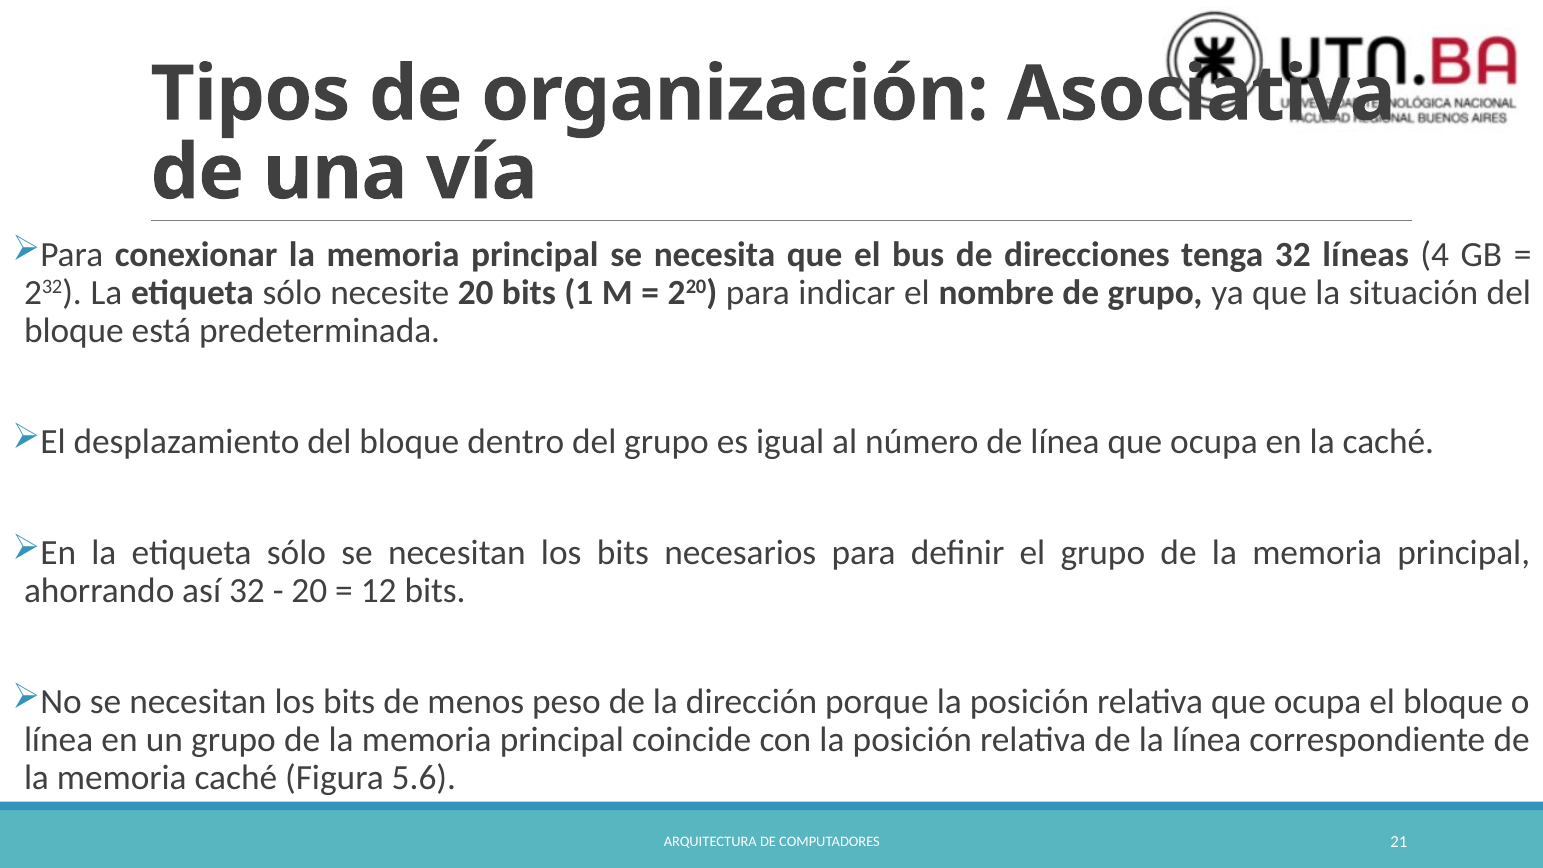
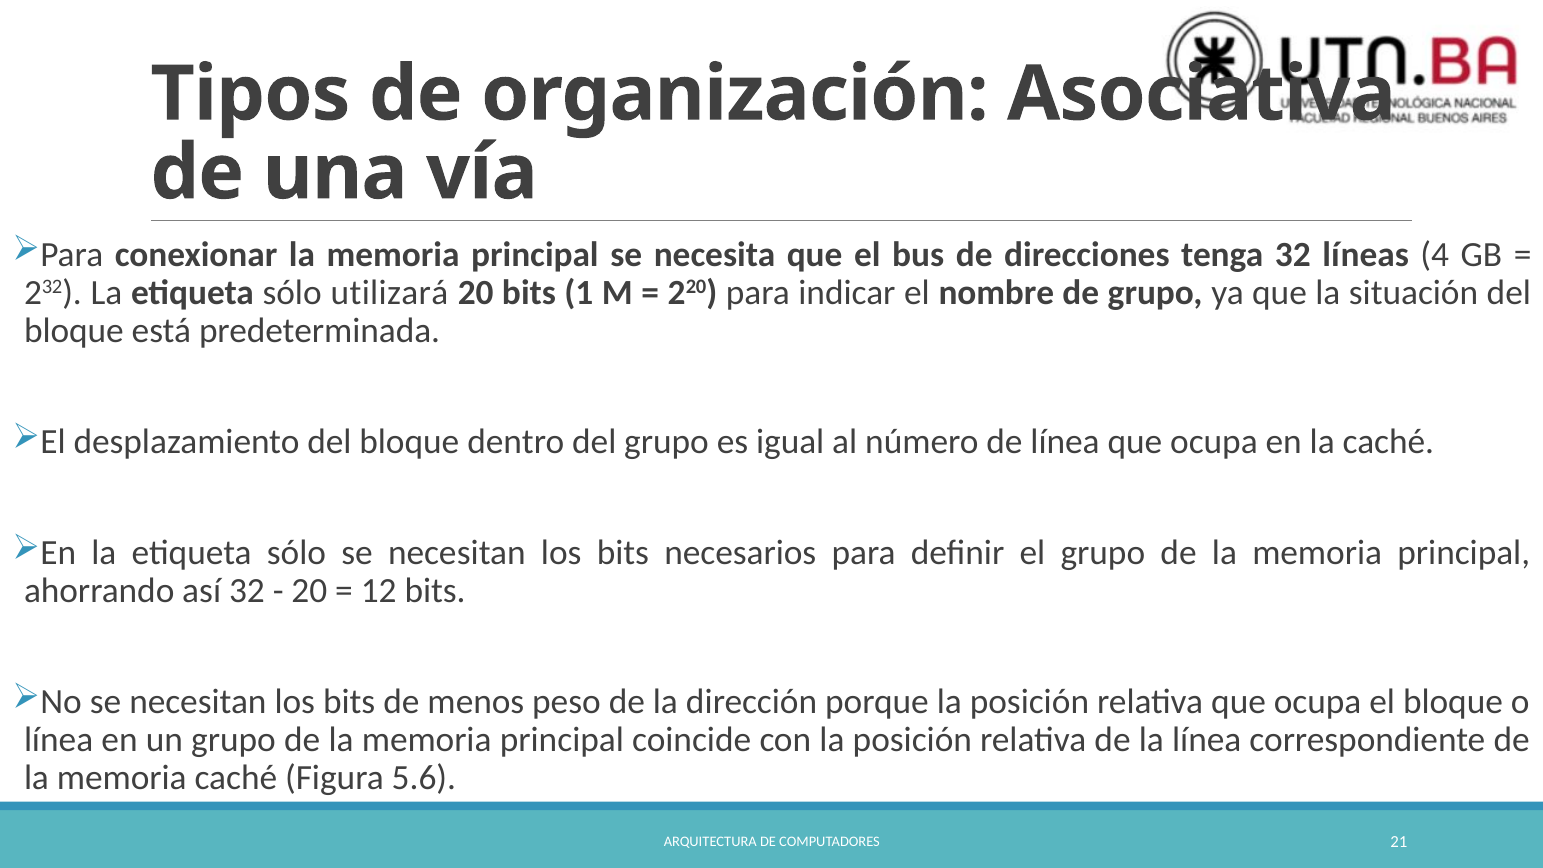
necesite: necesite -> utilizará
